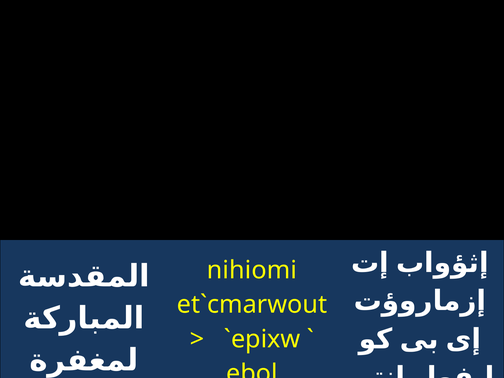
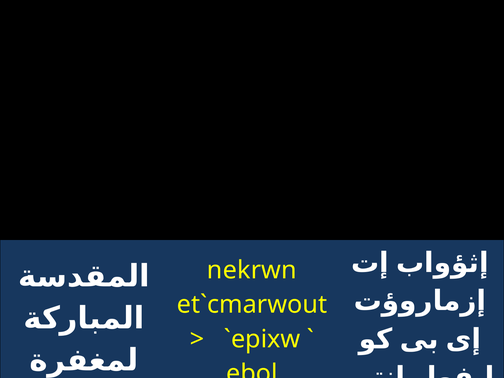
nihiomi: nihiomi -> nekrwn
